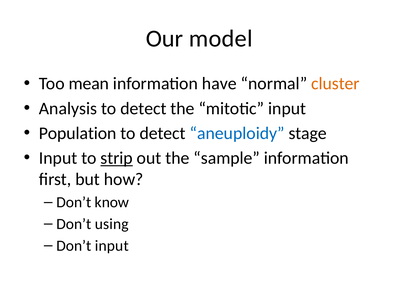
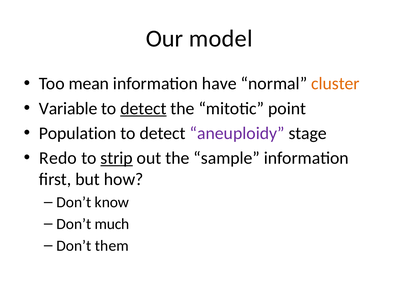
Analysis: Analysis -> Variable
detect at (143, 109) underline: none -> present
mitotic input: input -> point
aneuploidy colour: blue -> purple
Input at (58, 158): Input -> Redo
using: using -> much
Don’t input: input -> them
